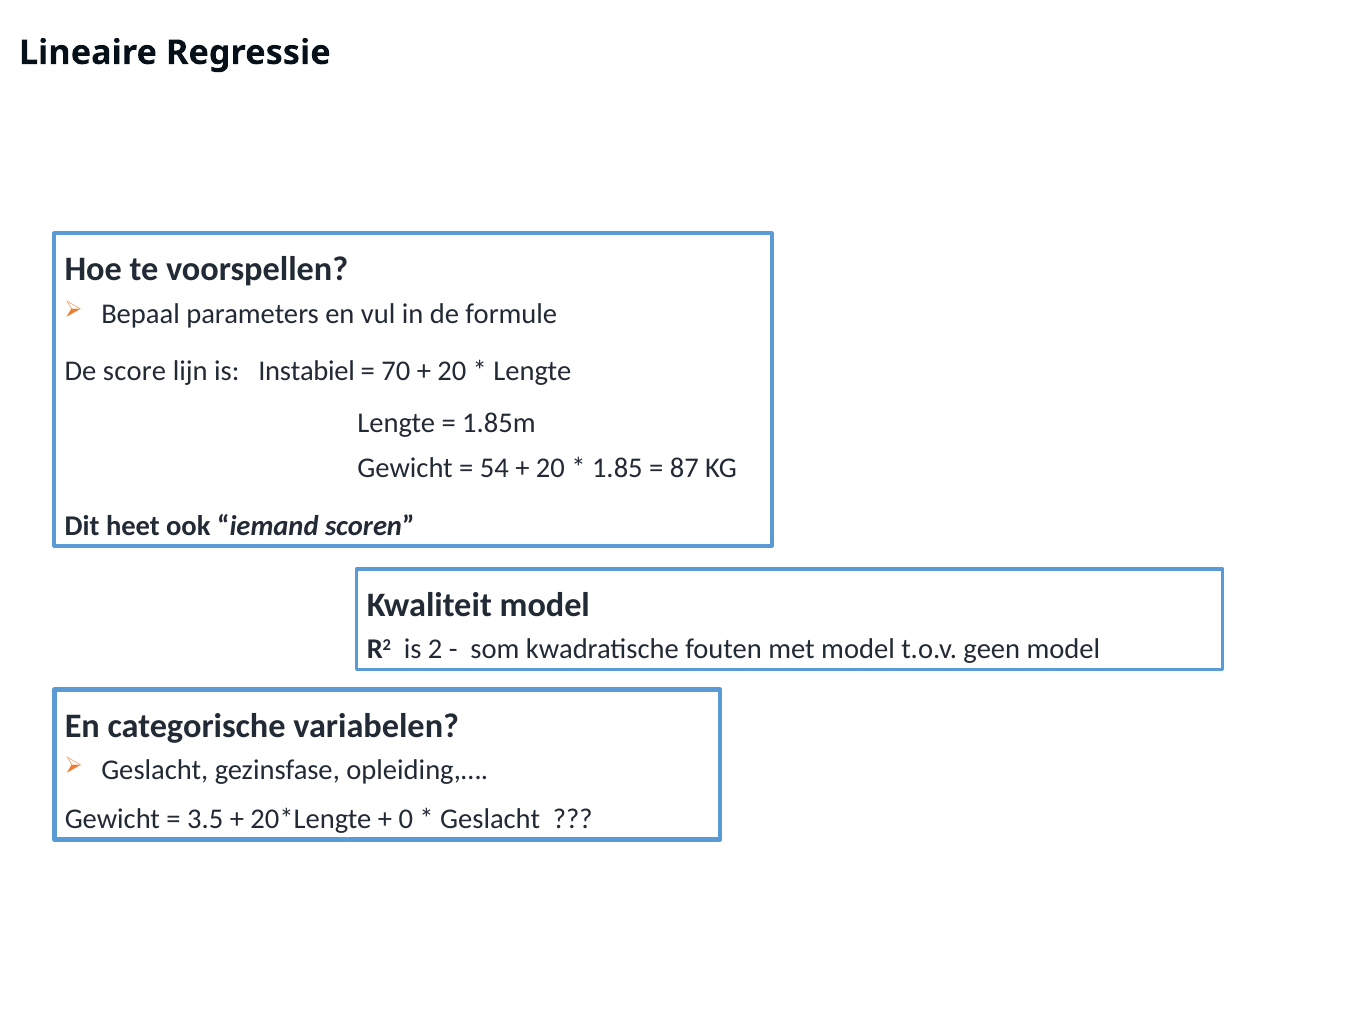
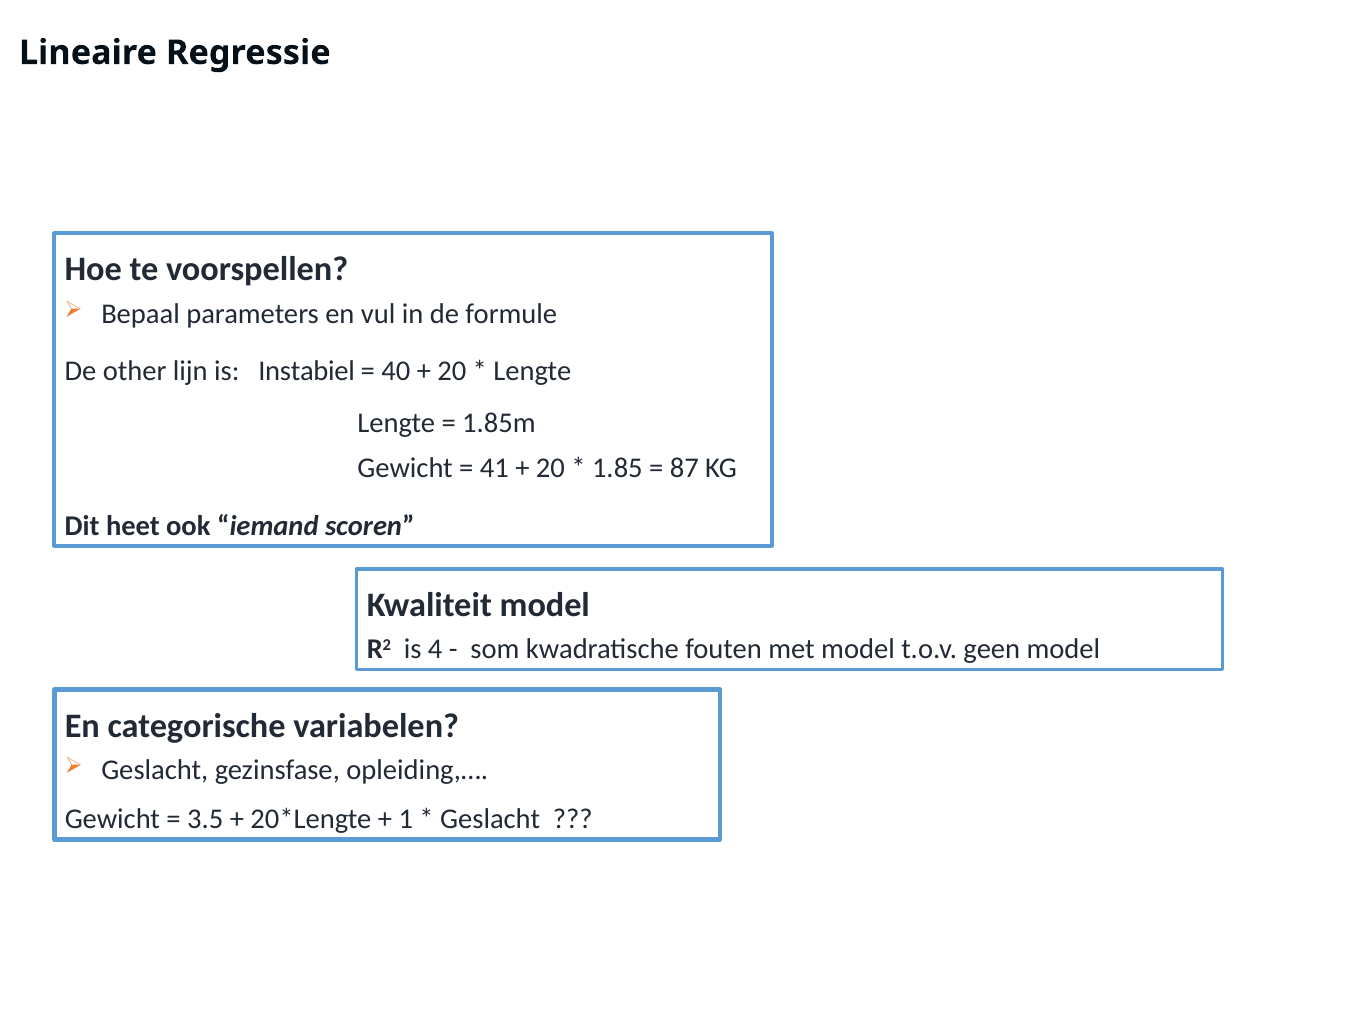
score: score -> other
70: 70 -> 40
54: 54 -> 41
2: 2 -> 4
0: 0 -> 1
